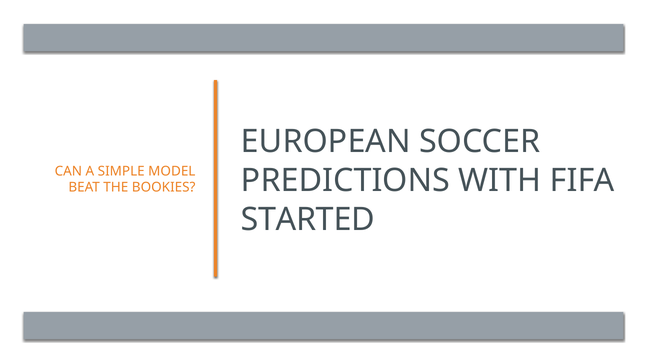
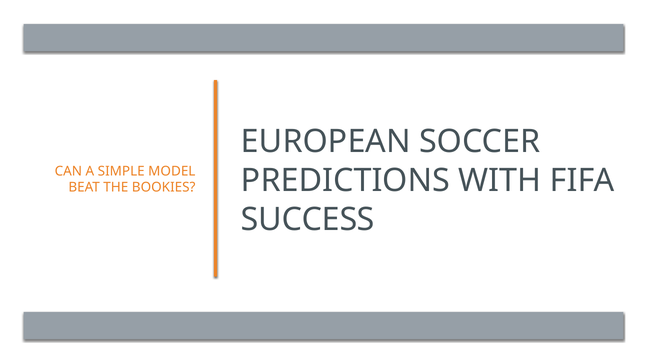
STARTED: STARTED -> SUCCESS
